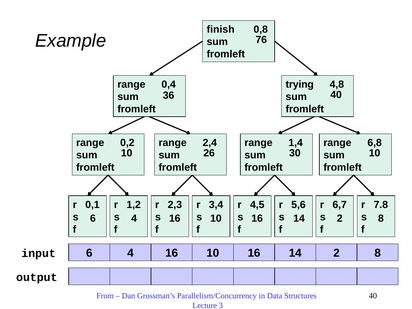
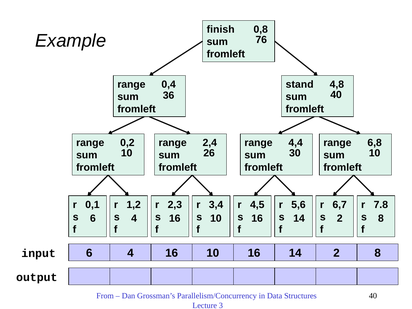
trying: trying -> stand
1,4: 1,4 -> 4,4
